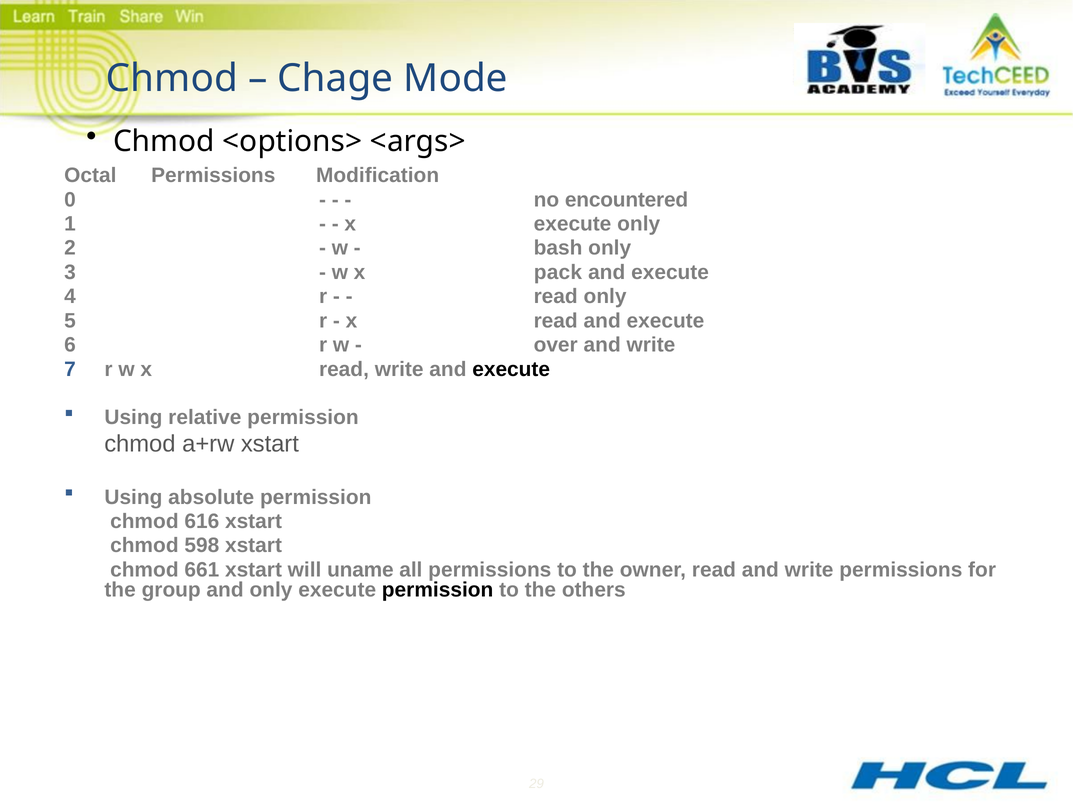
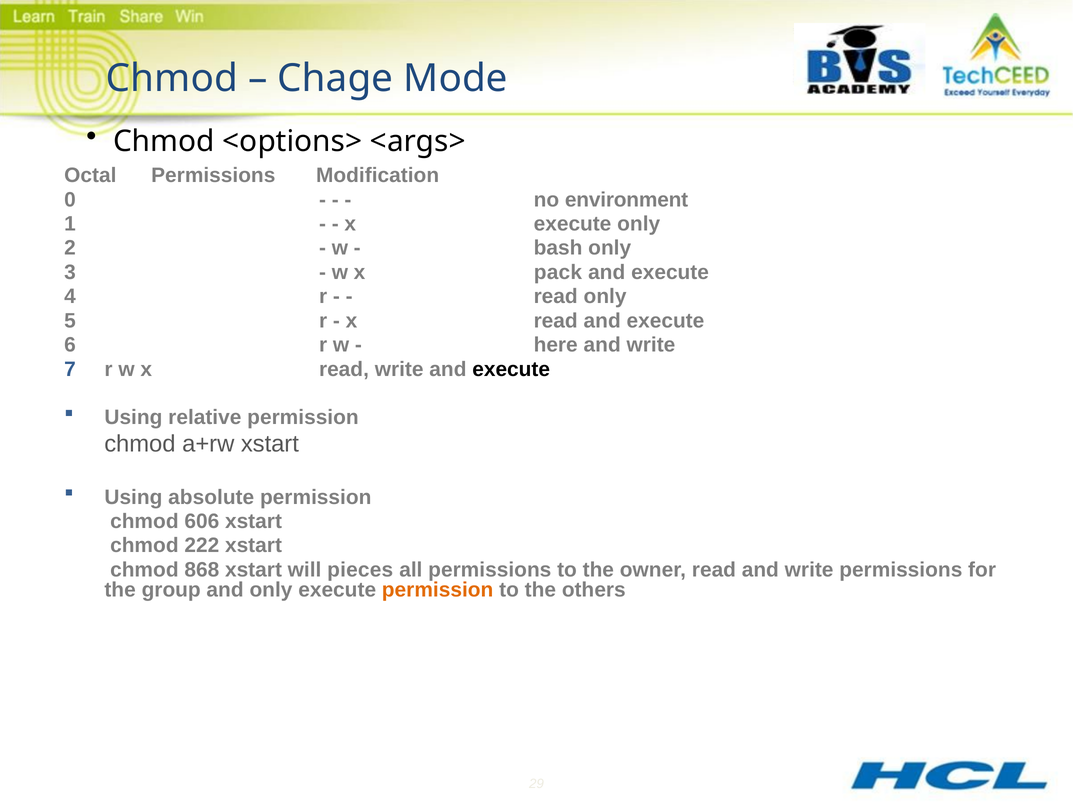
encountered: encountered -> environment
over: over -> here
616: 616 -> 606
598: 598 -> 222
661: 661 -> 868
uname: uname -> pieces
permission at (438, 590) colour: black -> orange
